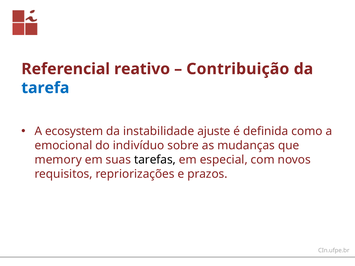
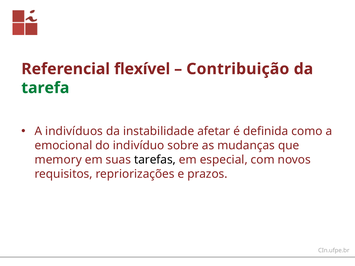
reativo: reativo -> flexível
tarefa colour: blue -> green
ecosystem: ecosystem -> indivíduos
ajuste: ajuste -> afetar
